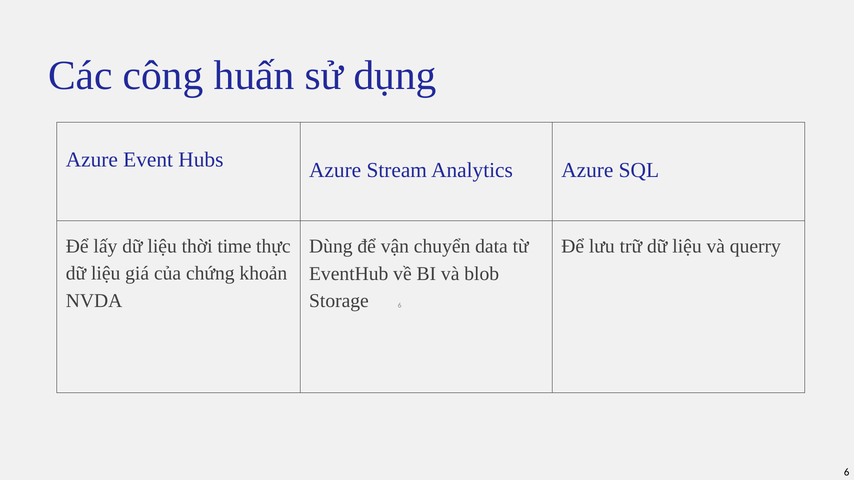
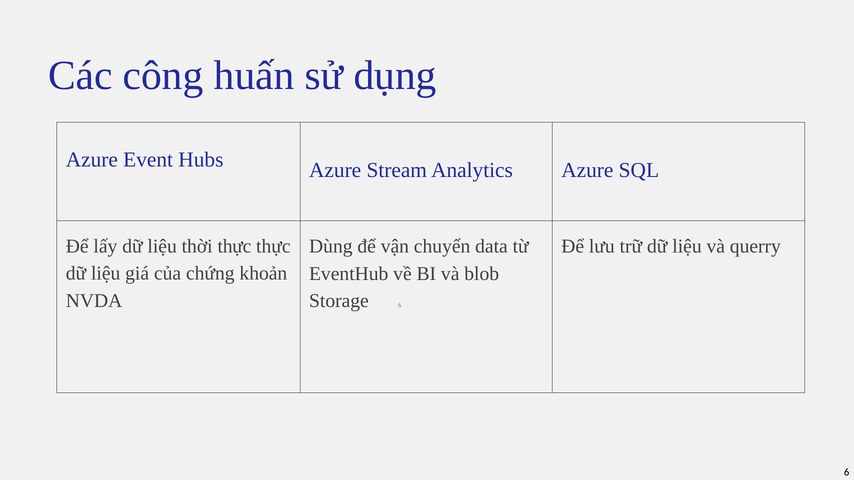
thời time: time -> thực
